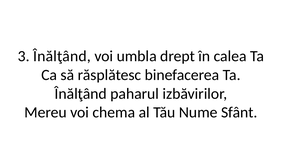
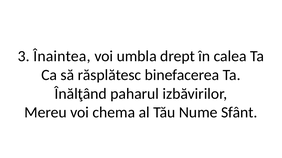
3 Înălţând: Înălţând -> Înaintea
